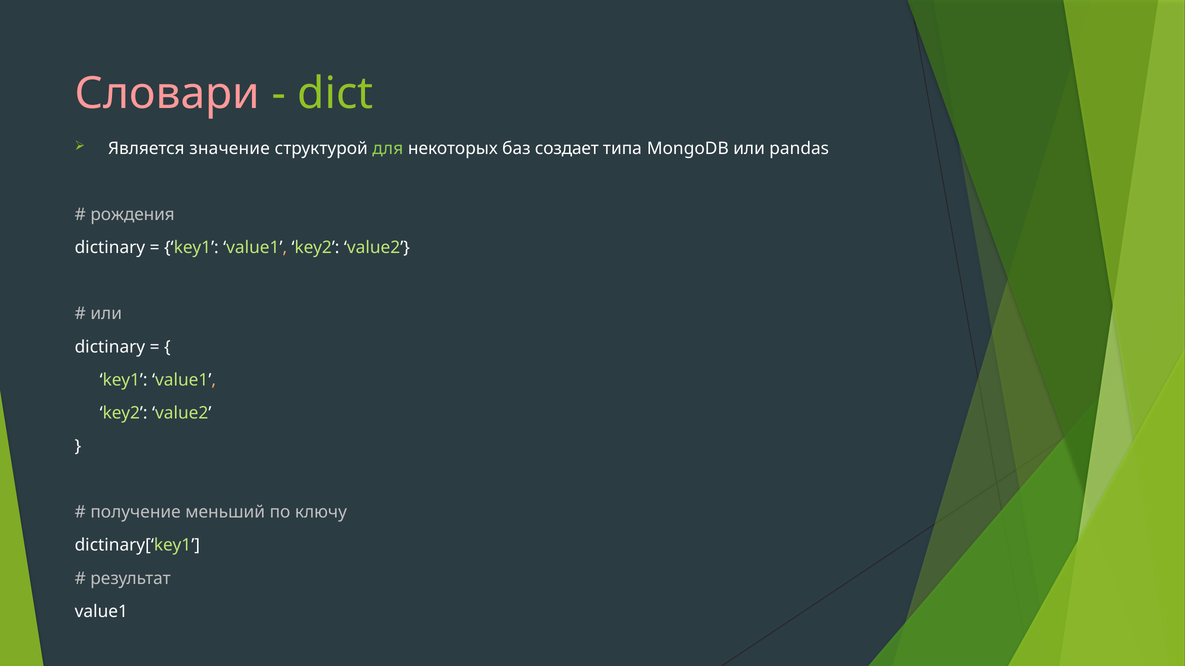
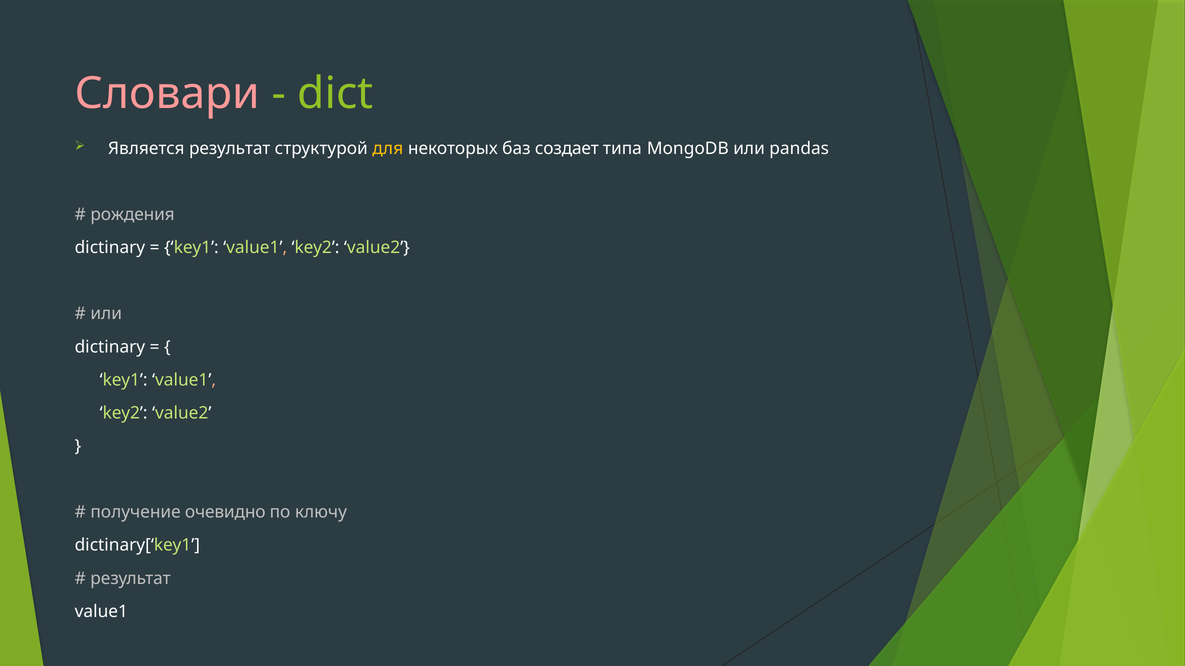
Является значение: значение -> результат
для colour: light green -> yellow
меньший: меньший -> очевидно
